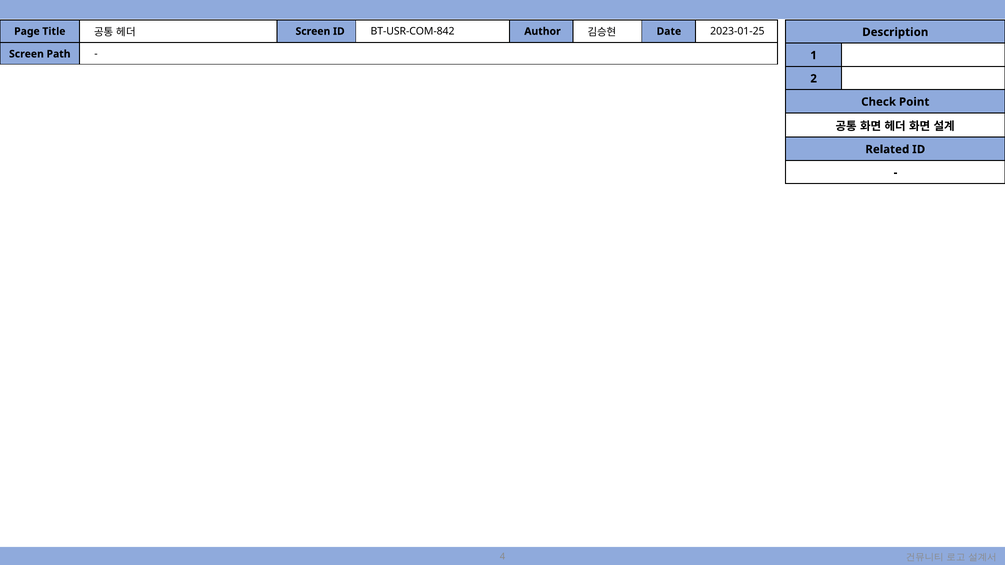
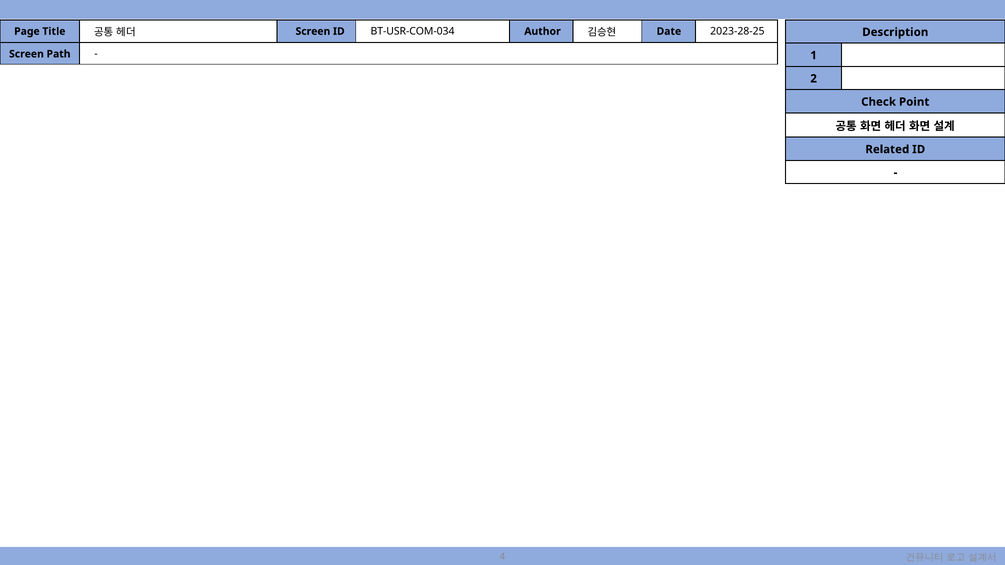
BT-USR-COM-842: BT-USR-COM-842 -> BT-USR-COM-034
2023-01-25: 2023-01-25 -> 2023-28-25
